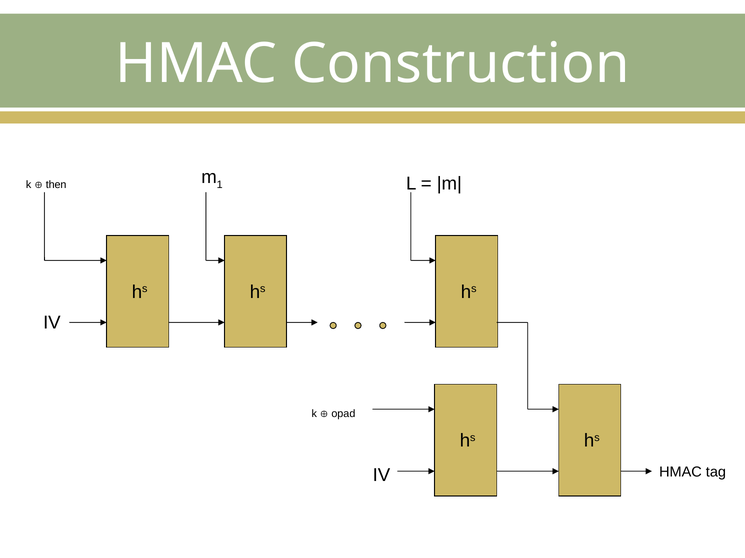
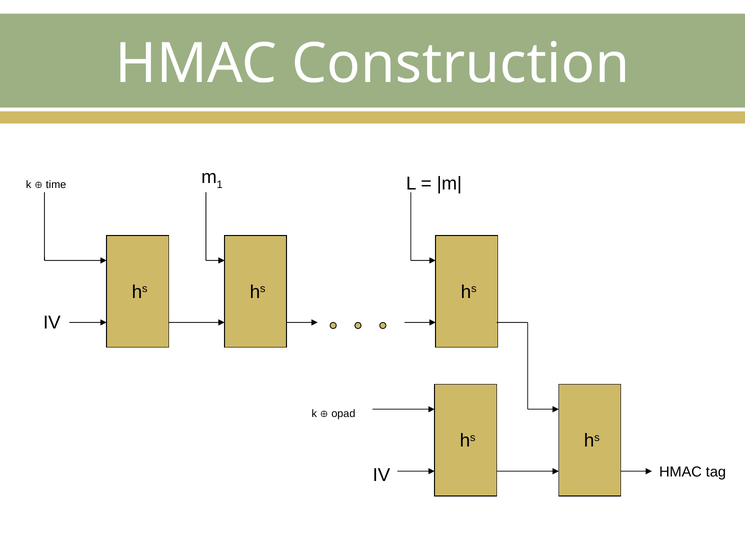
then: then -> time
